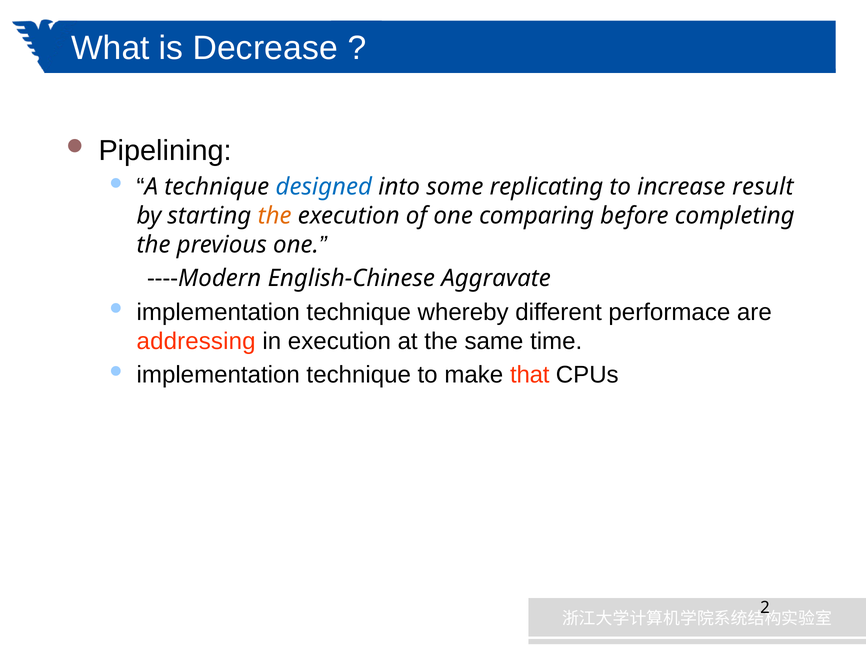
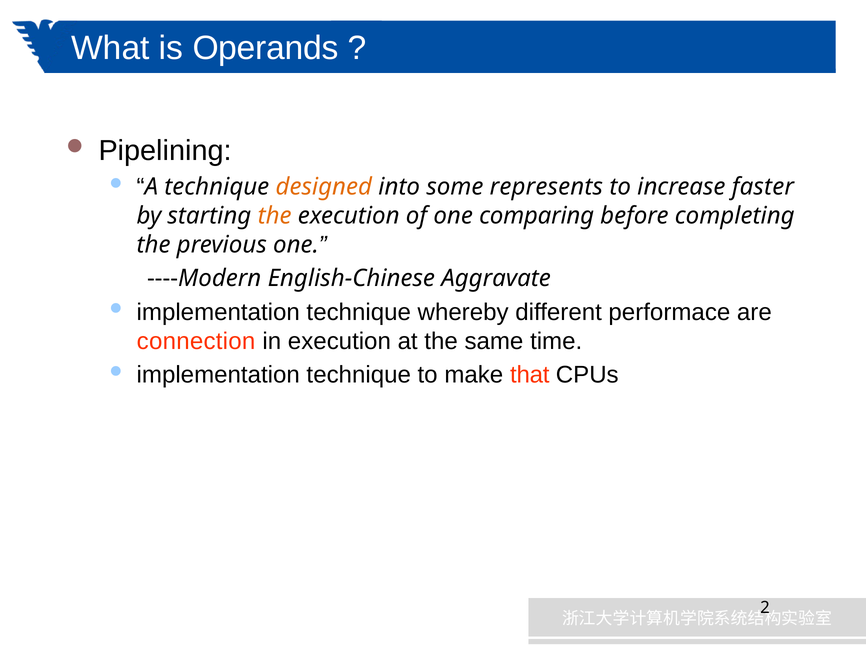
Decrease: Decrease -> Operands
designed colour: blue -> orange
replicating: replicating -> represents
result: result -> faster
addressing: addressing -> connection
